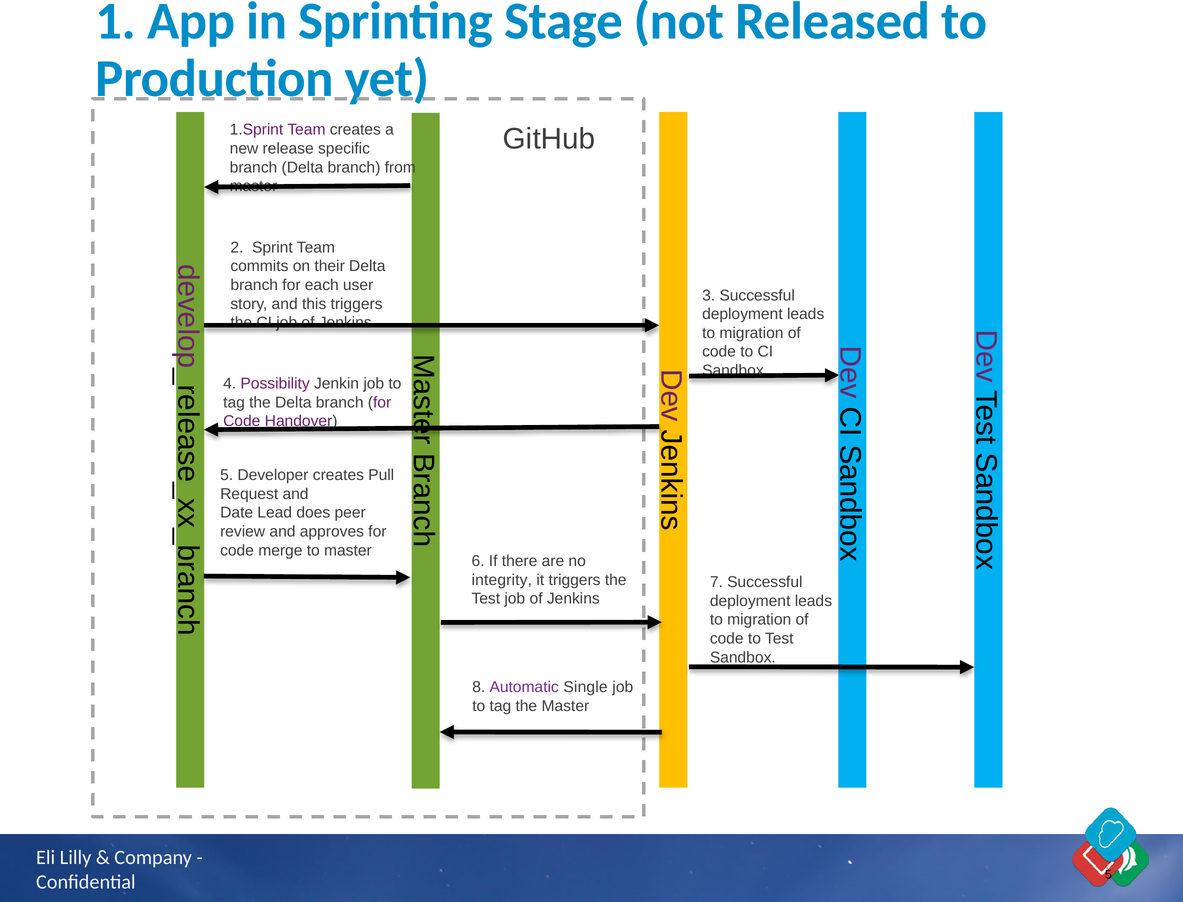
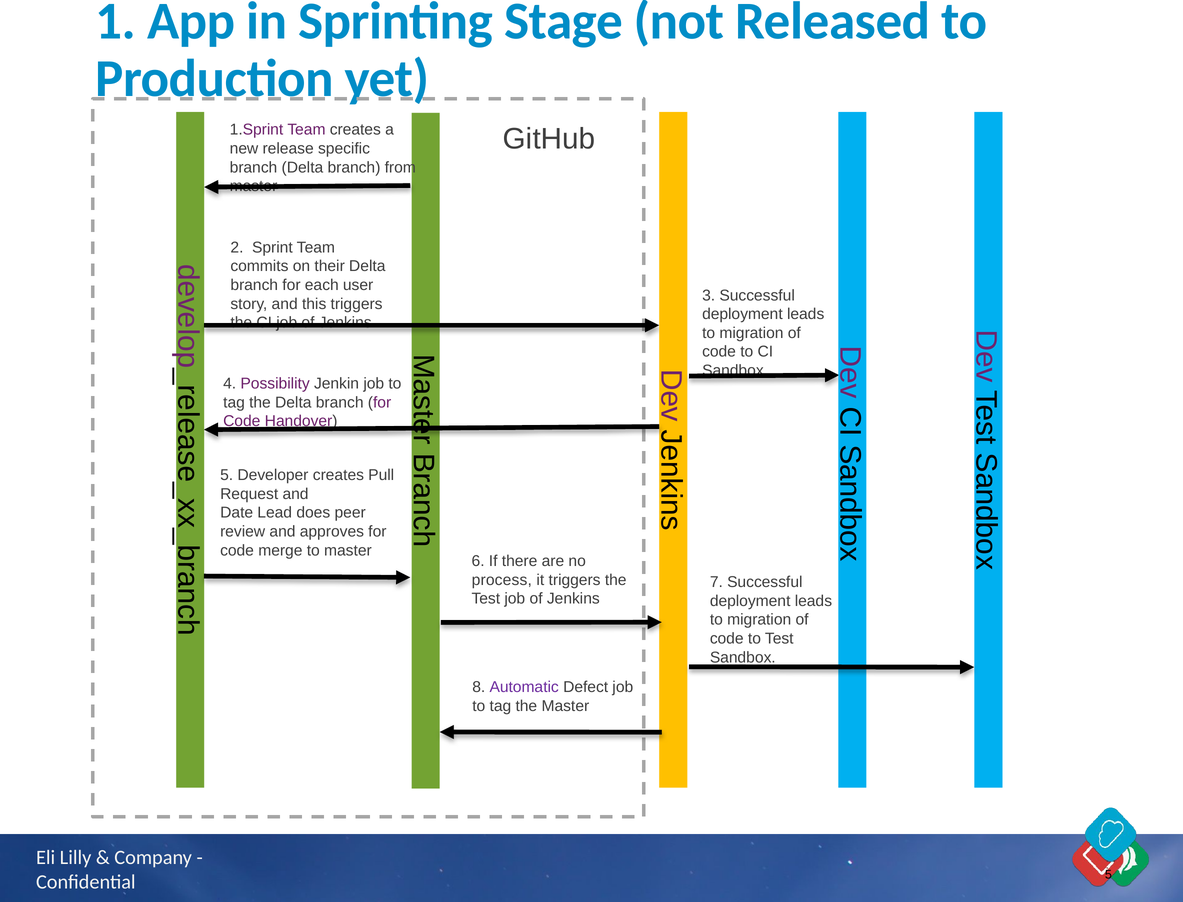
integrity: integrity -> process
Single: Single -> Defect
